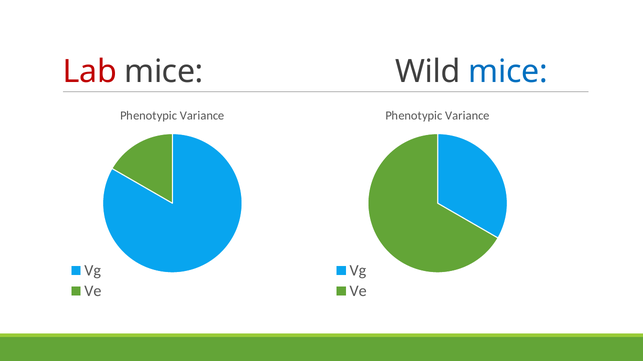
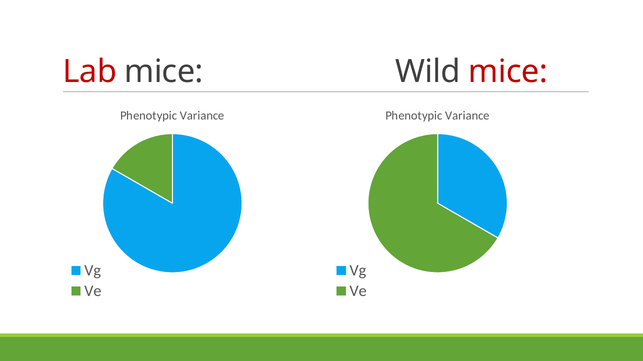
mice at (508, 72) colour: blue -> red
